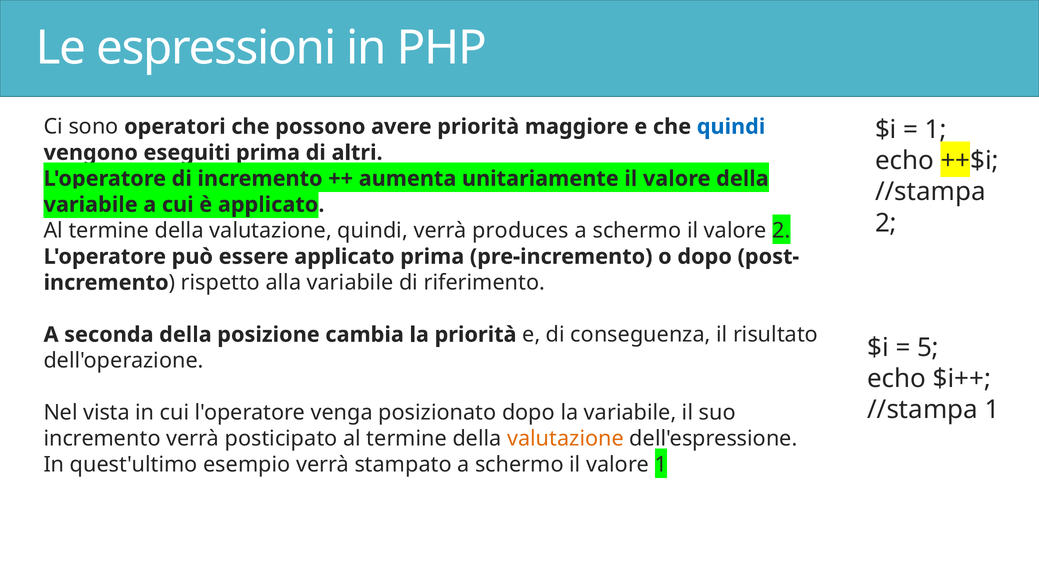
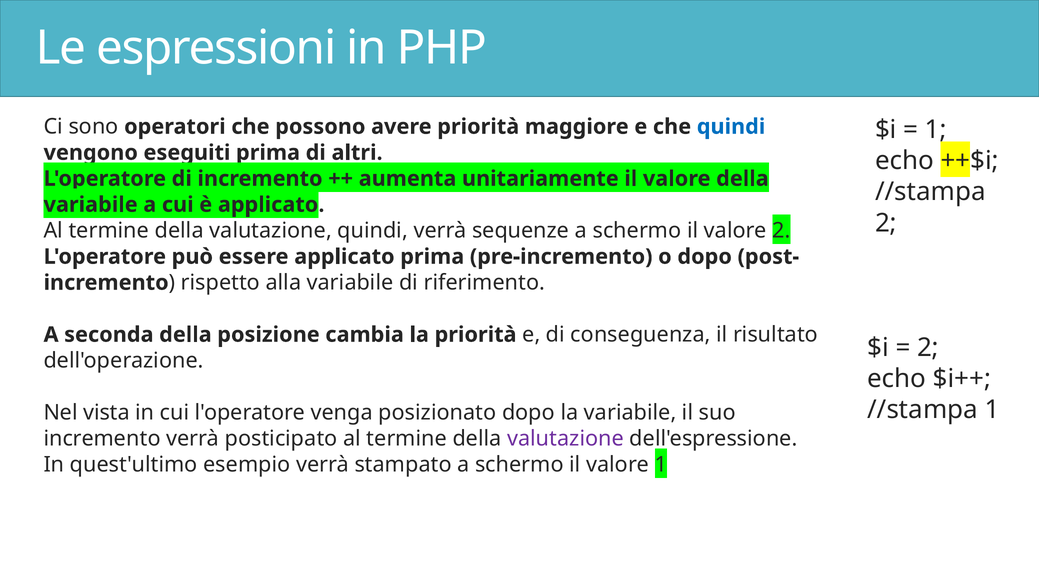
produces: produces -> sequenze
5 at (928, 348): 5 -> 2
valutazione at (566, 439) colour: orange -> purple
